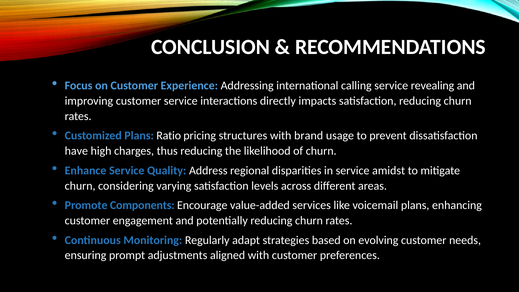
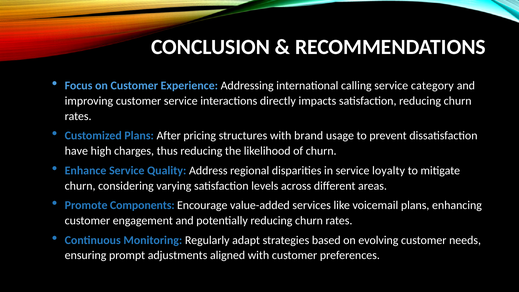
revealing: revealing -> category
Ratio: Ratio -> After
amidst: amidst -> loyalty
